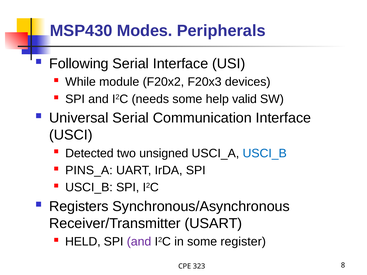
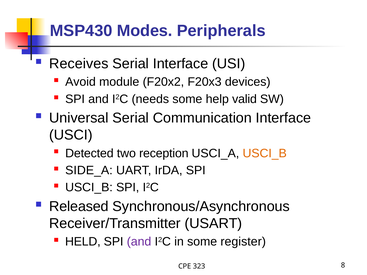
Following: Following -> Receives
While: While -> Avoid
unsigned: unsigned -> reception
USCI_B at (265, 153) colour: blue -> orange
PINS_A: PINS_A -> SIDE_A
Registers: Registers -> Released
